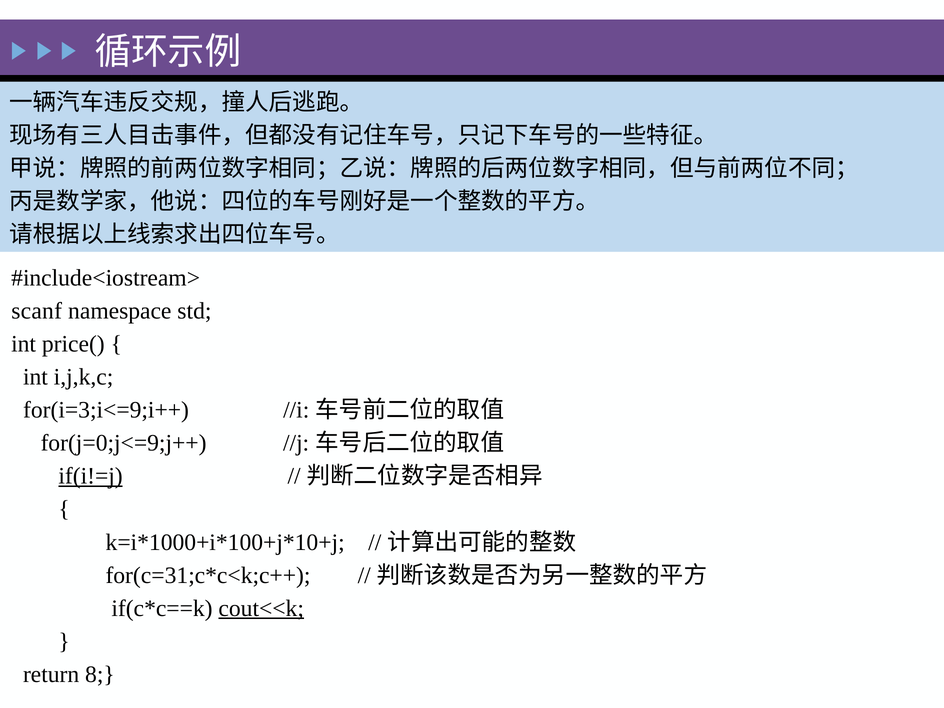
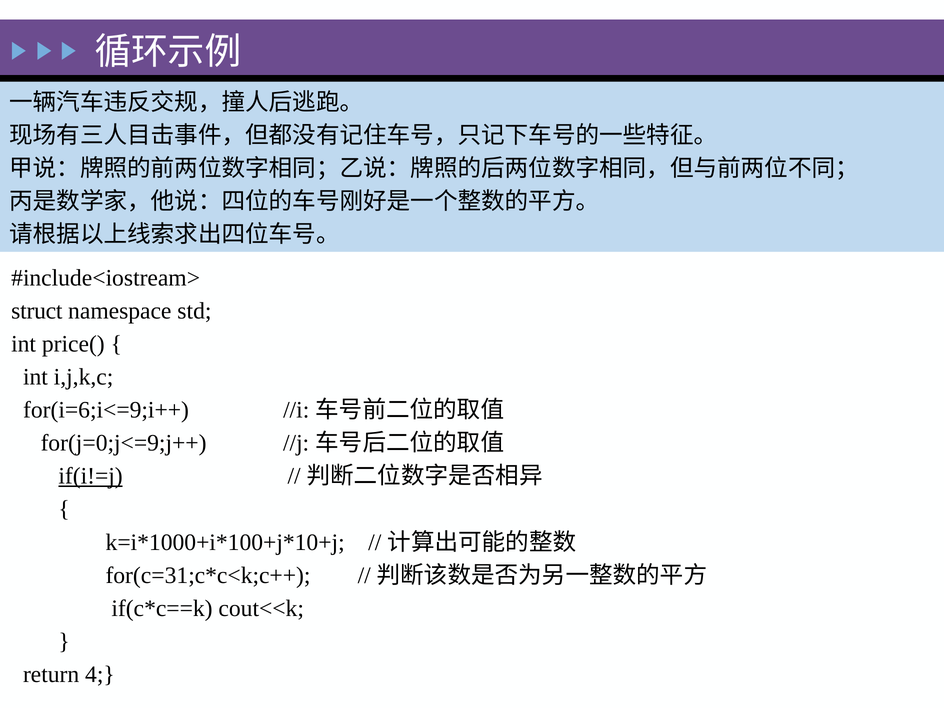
scanf: scanf -> struct
for(i=3;i<=9;i++: for(i=3;i<=9;i++ -> for(i=6;i<=9;i++
cout<<k underline: present -> none
8: 8 -> 4
